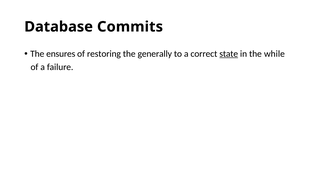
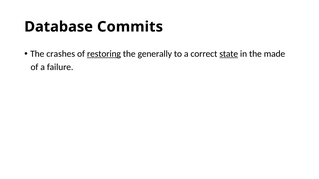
ensures: ensures -> crashes
restoring underline: none -> present
while: while -> made
